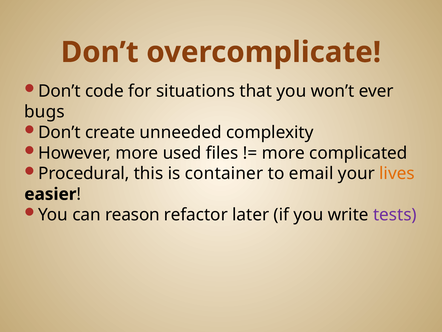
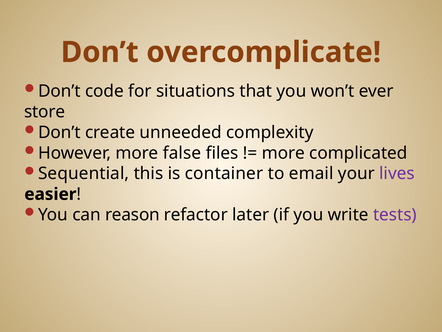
bugs: bugs -> store
used: used -> false
Procedural: Procedural -> Sequential
lives colour: orange -> purple
